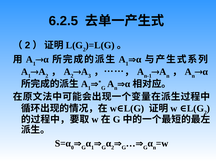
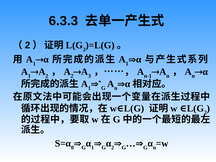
6.2.5: 6.2.5 -> 6.3.3
